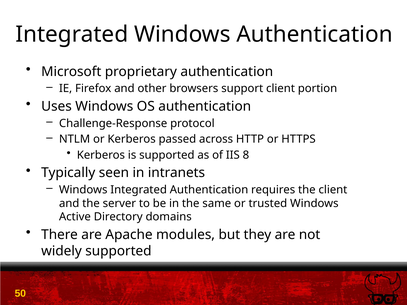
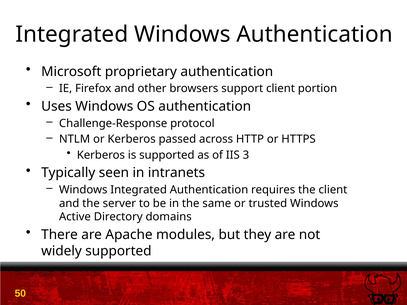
8: 8 -> 3
